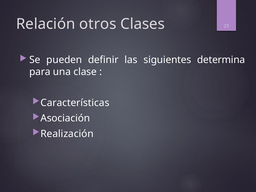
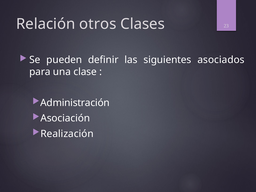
determina: determina -> asociados
Características: Características -> Administración
